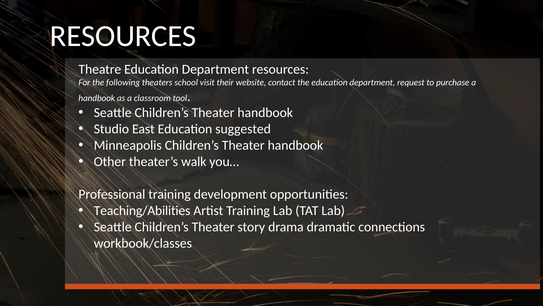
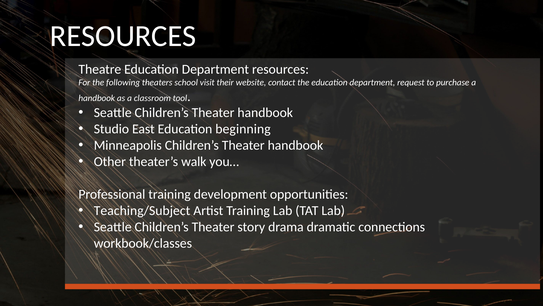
suggested: suggested -> beginning
Teaching/Abilities: Teaching/Abilities -> Teaching/Subject
